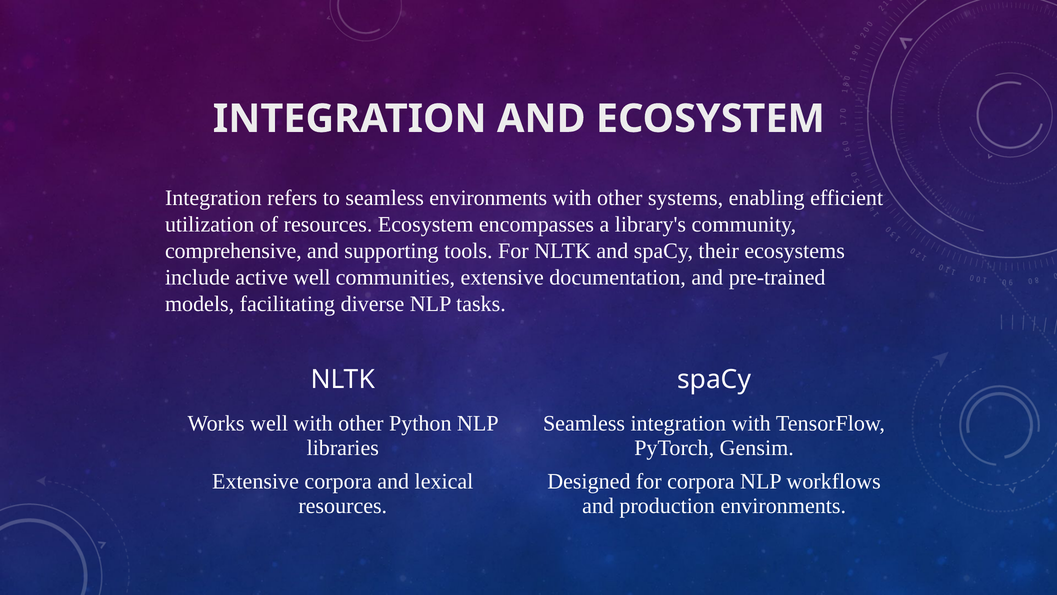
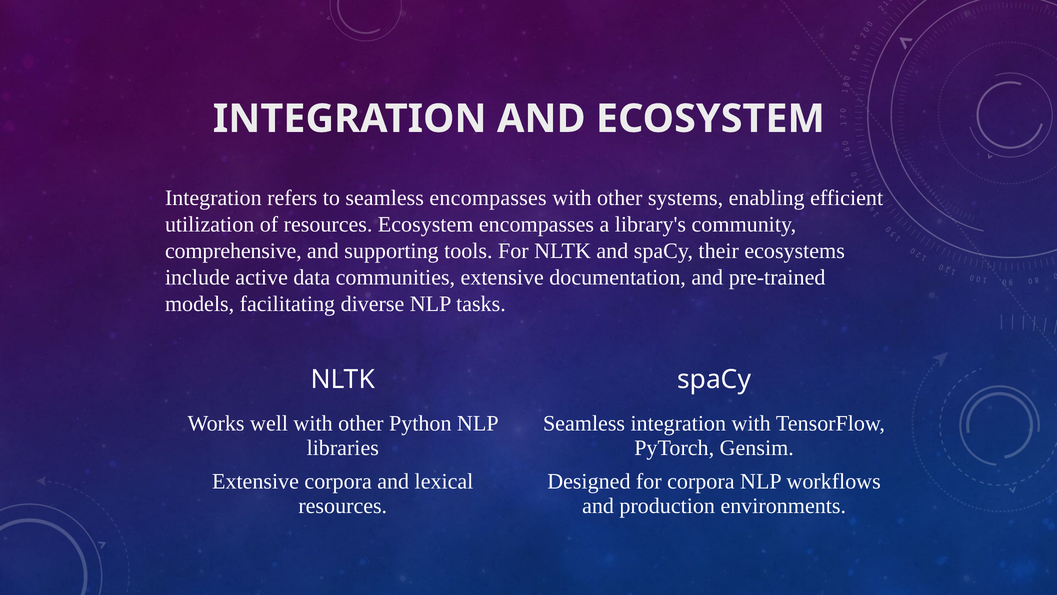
seamless environments: environments -> encompasses
active well: well -> data
